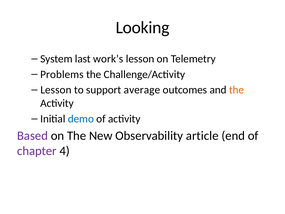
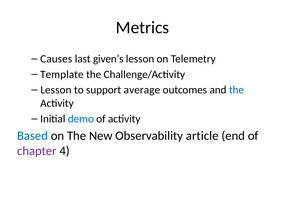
Looking: Looking -> Metrics
System: System -> Causes
work’s: work’s -> given’s
Problems: Problems -> Template
the at (237, 90) colour: orange -> blue
Based colour: purple -> blue
